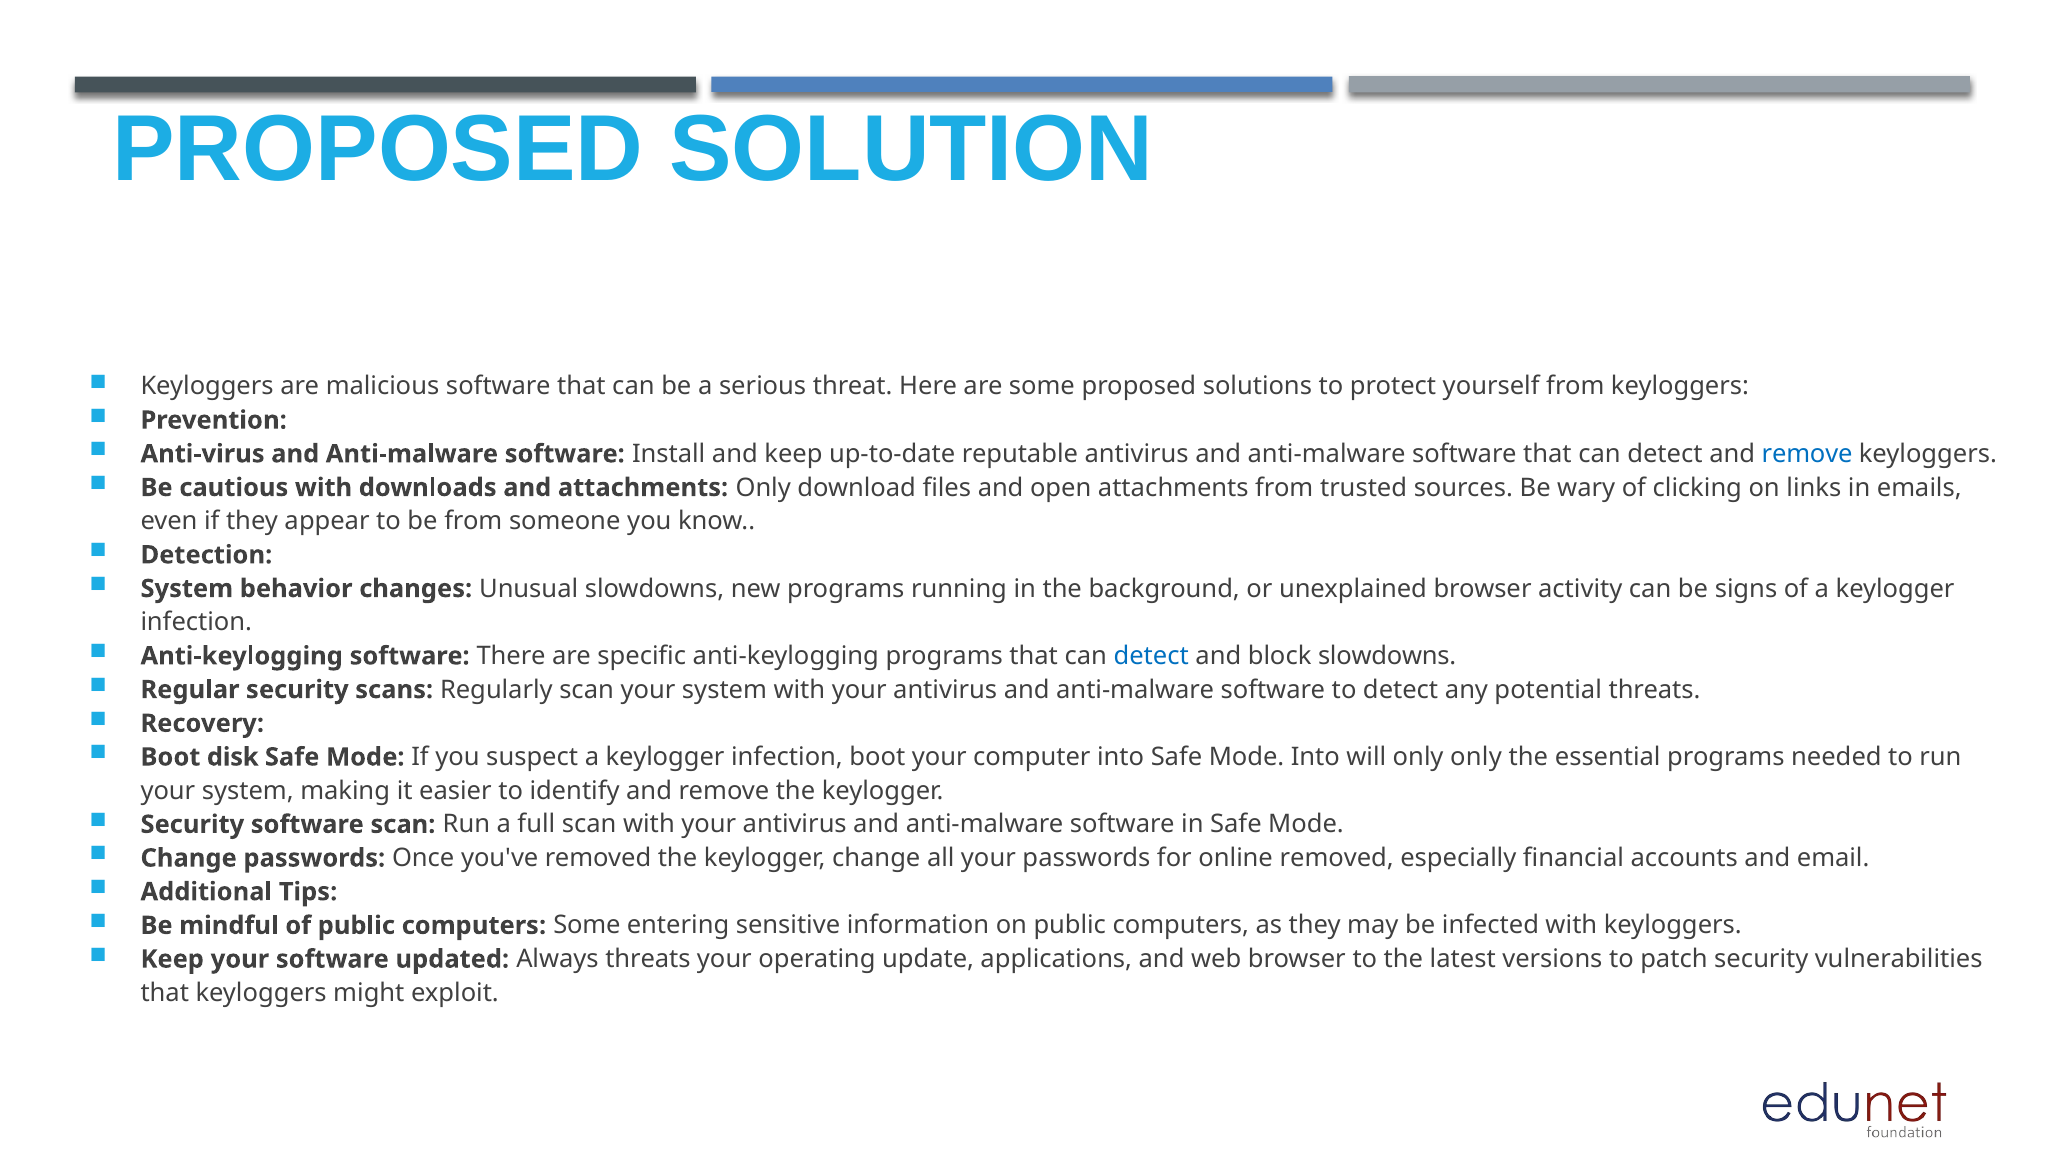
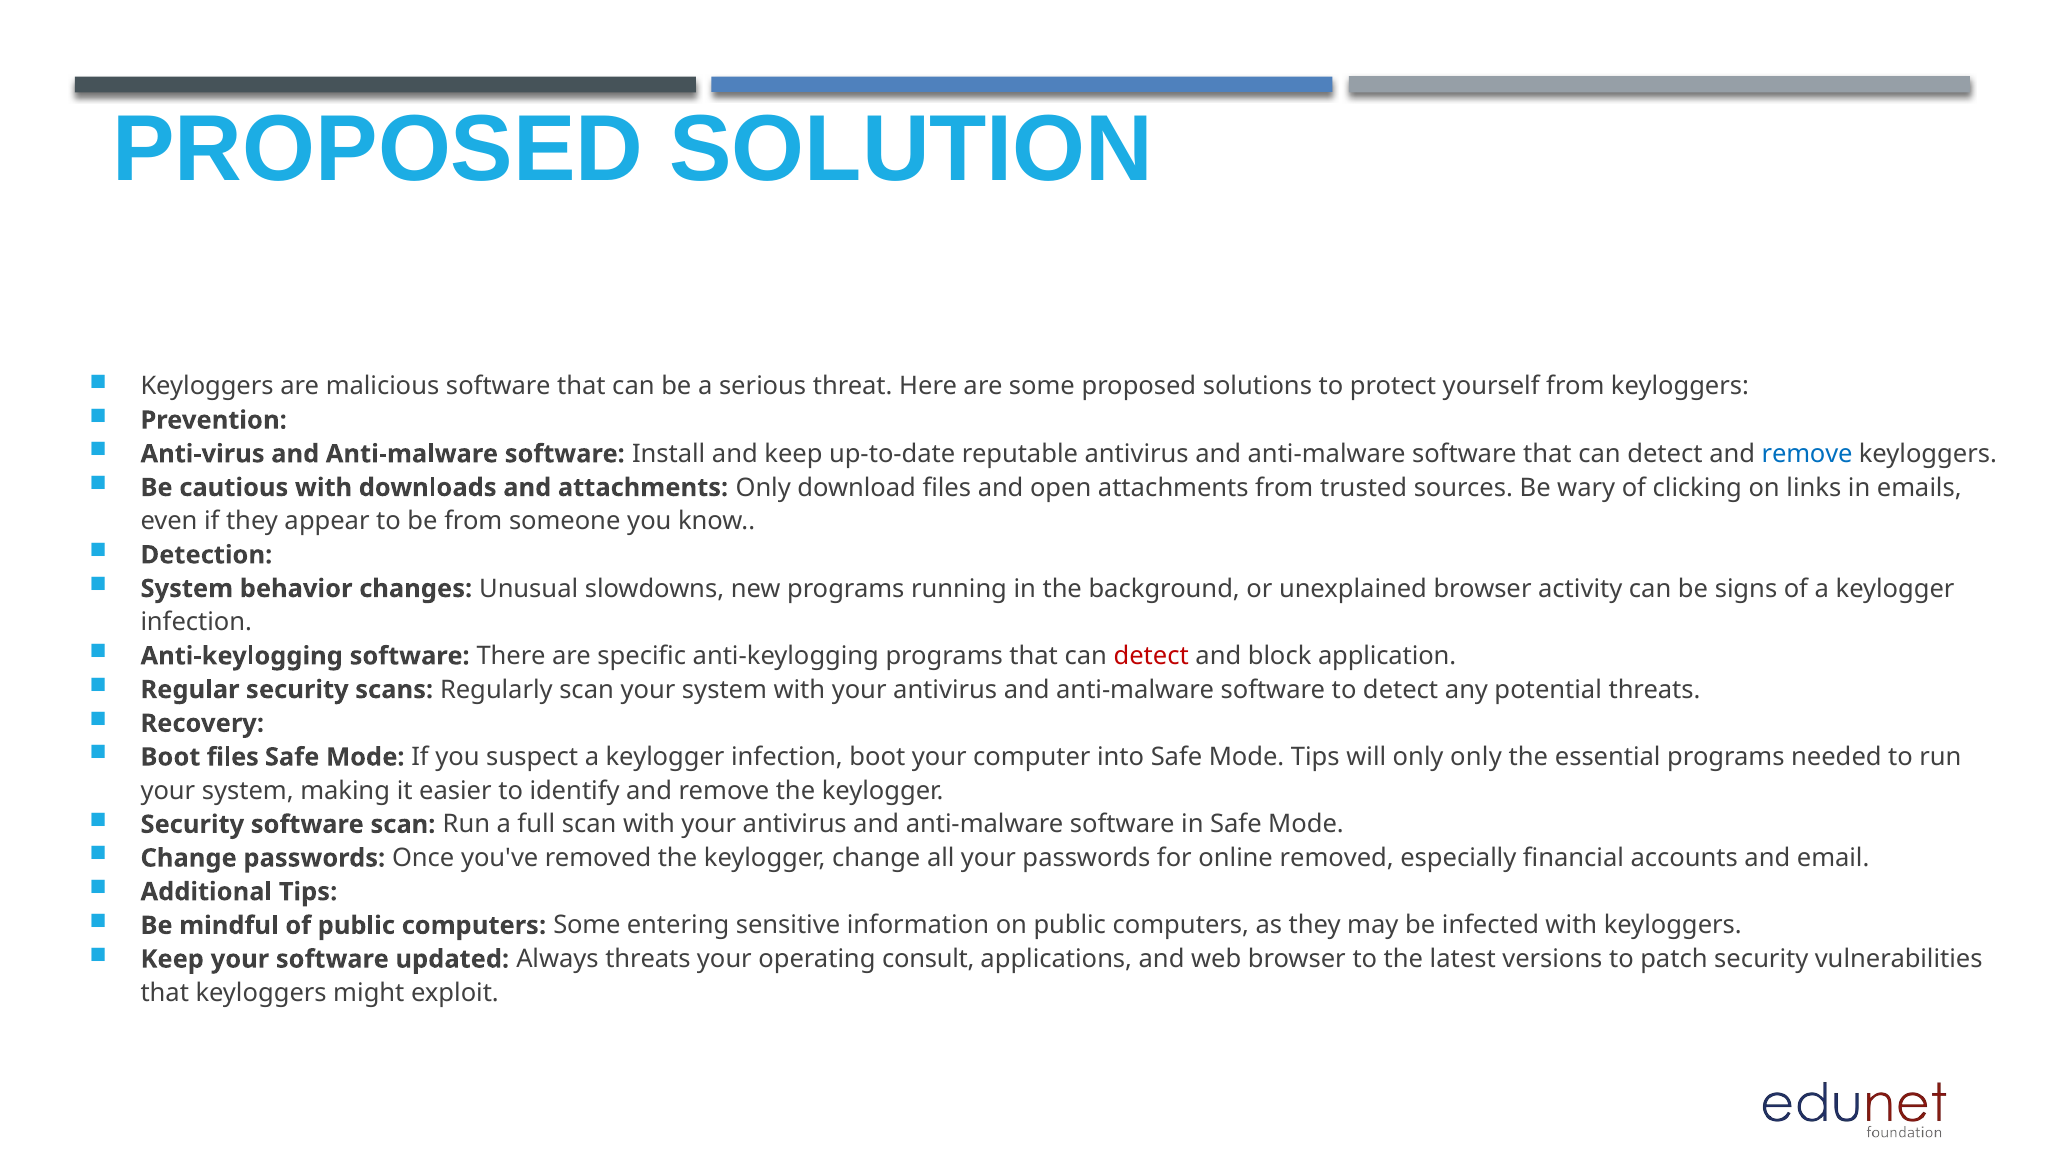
detect at (1151, 656) colour: blue -> red
block slowdowns: slowdowns -> application
Boot disk: disk -> files
Mode Into: Into -> Tips
update: update -> consult
